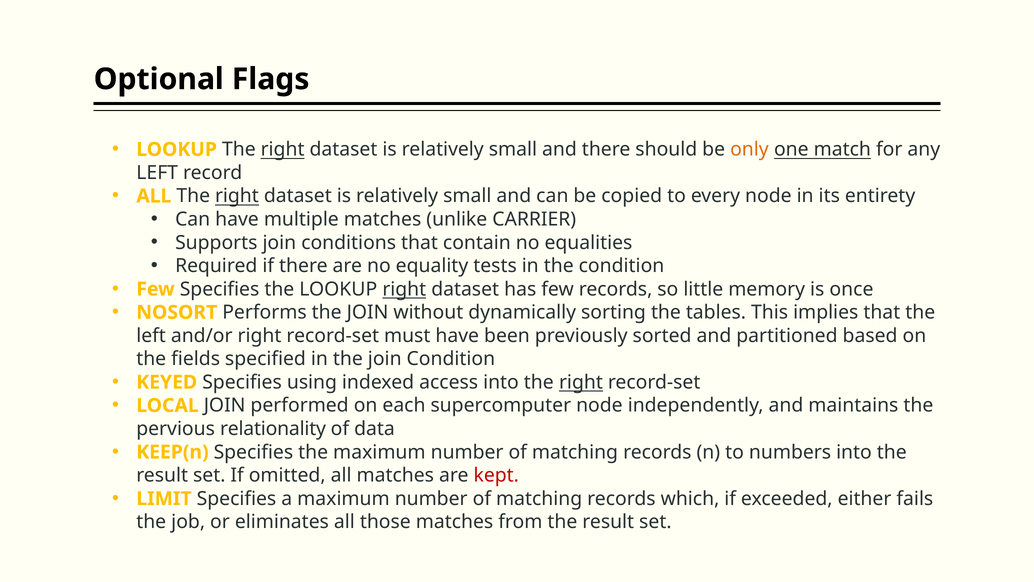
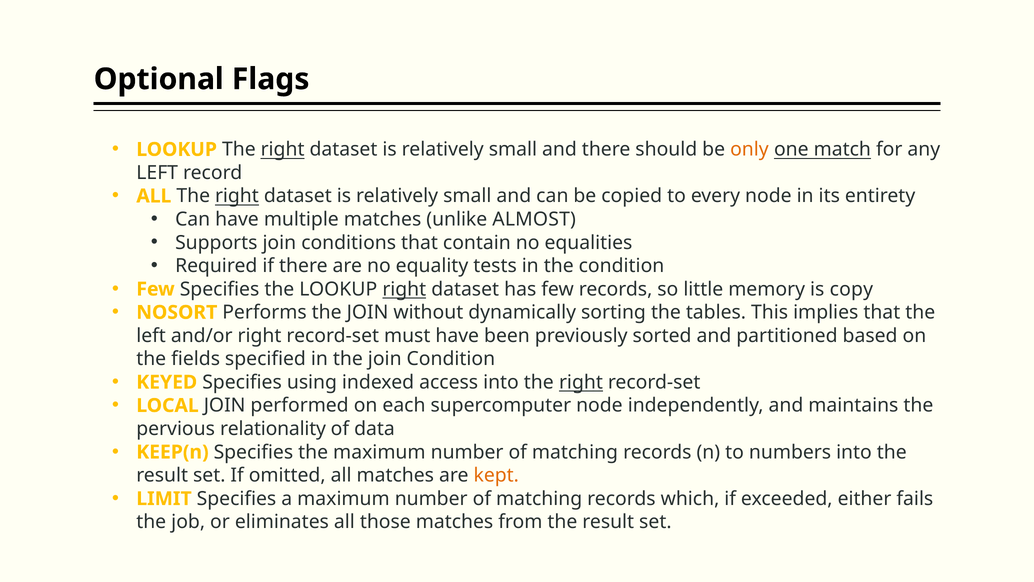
CARRIER: CARRIER -> ALMOST
once: once -> copy
kept colour: red -> orange
